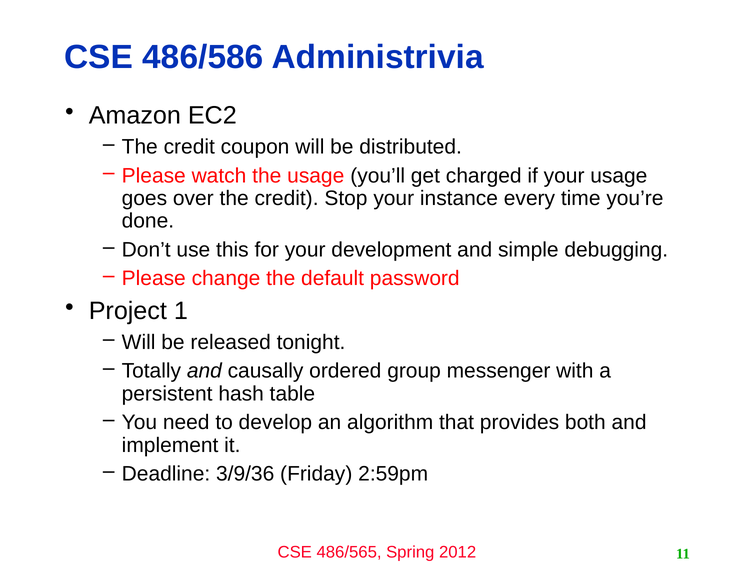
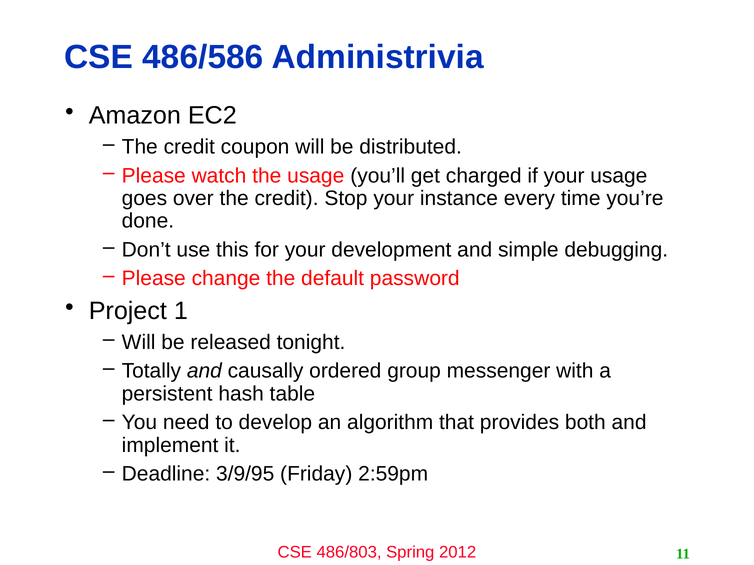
3/9/36: 3/9/36 -> 3/9/95
486/565: 486/565 -> 486/803
